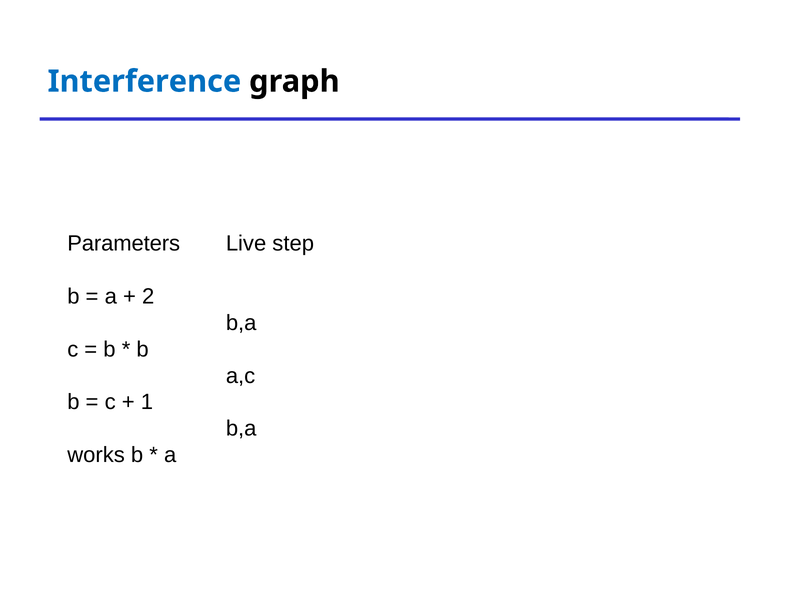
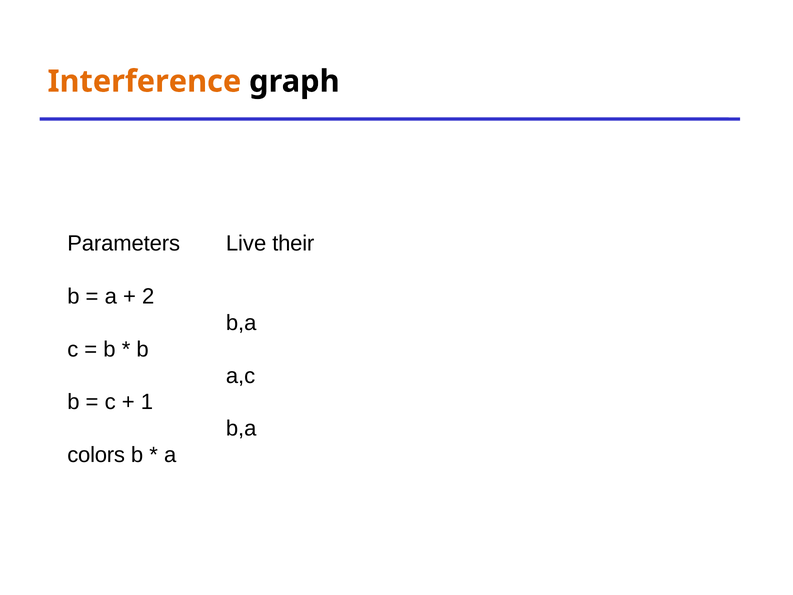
Interference colour: blue -> orange
step: step -> their
works: works -> colors
